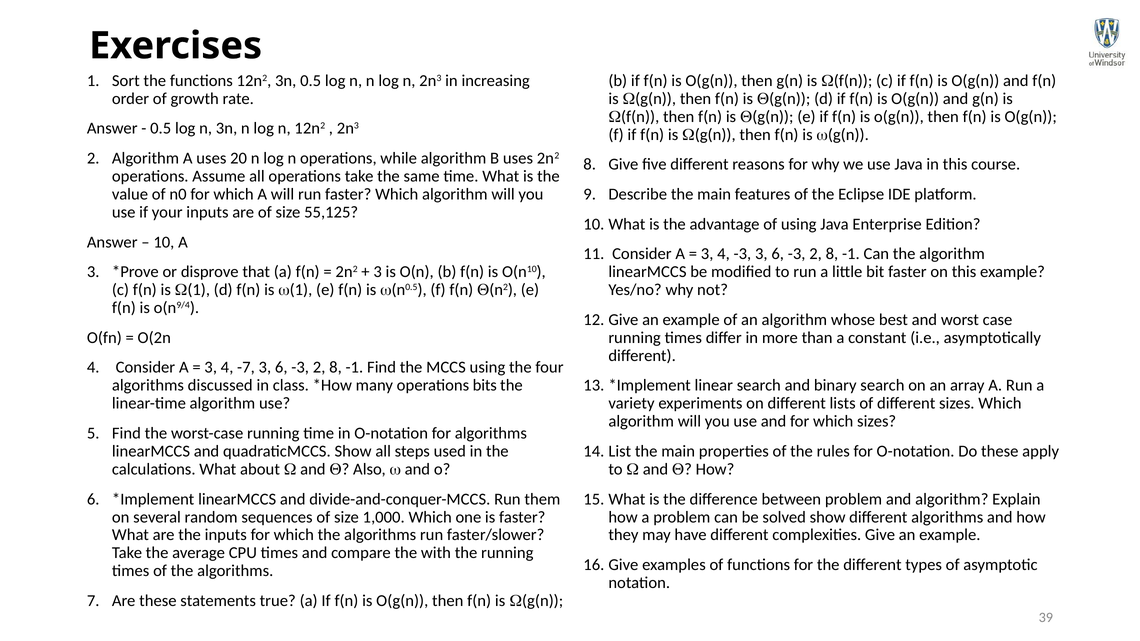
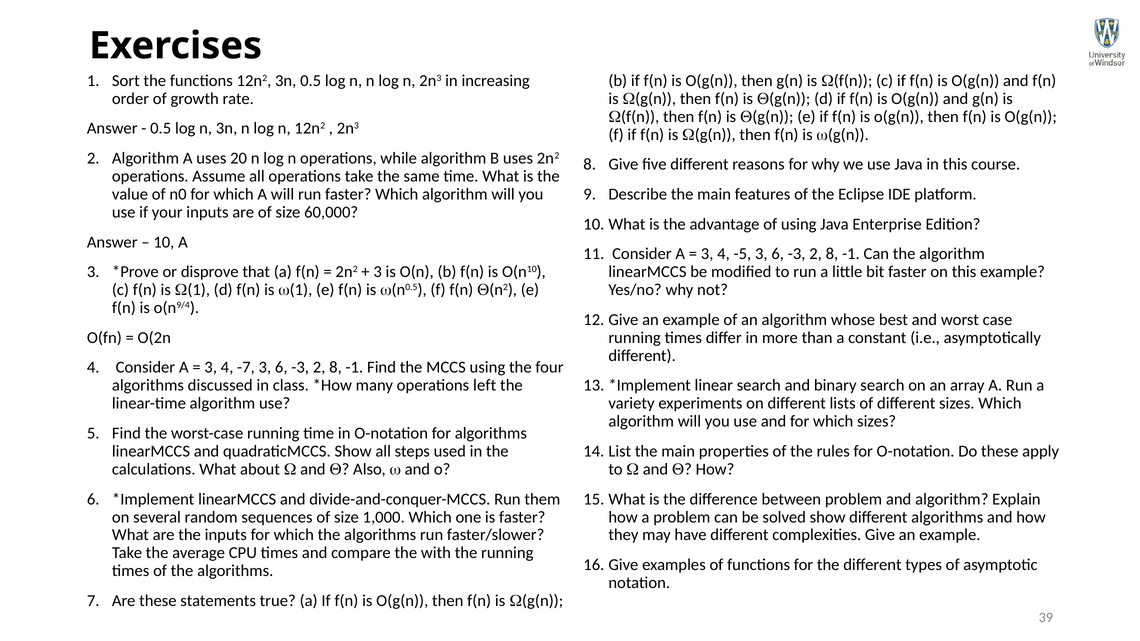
55,125: 55,125 -> 60,000
4 -3: -3 -> -5
bits: bits -> left
